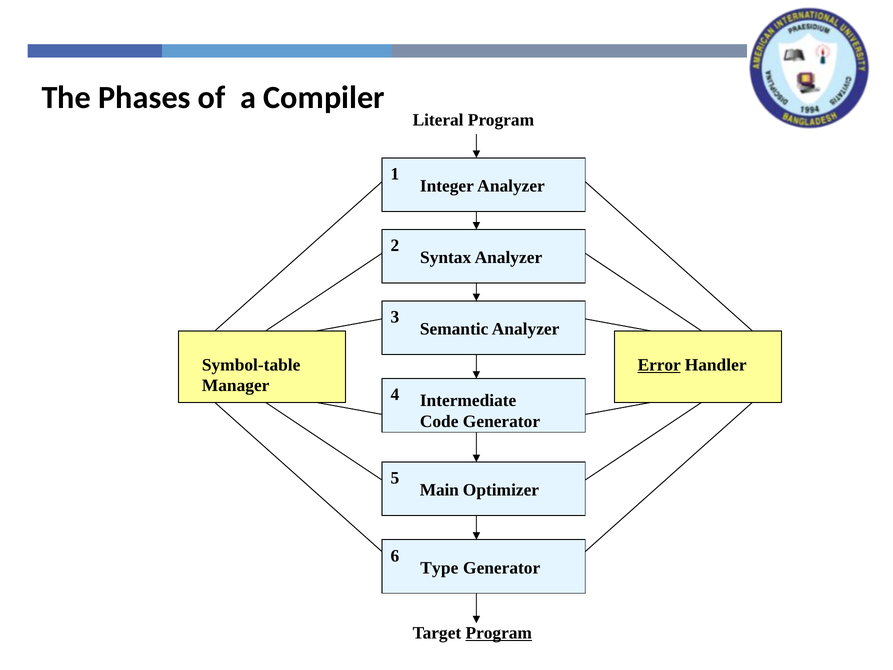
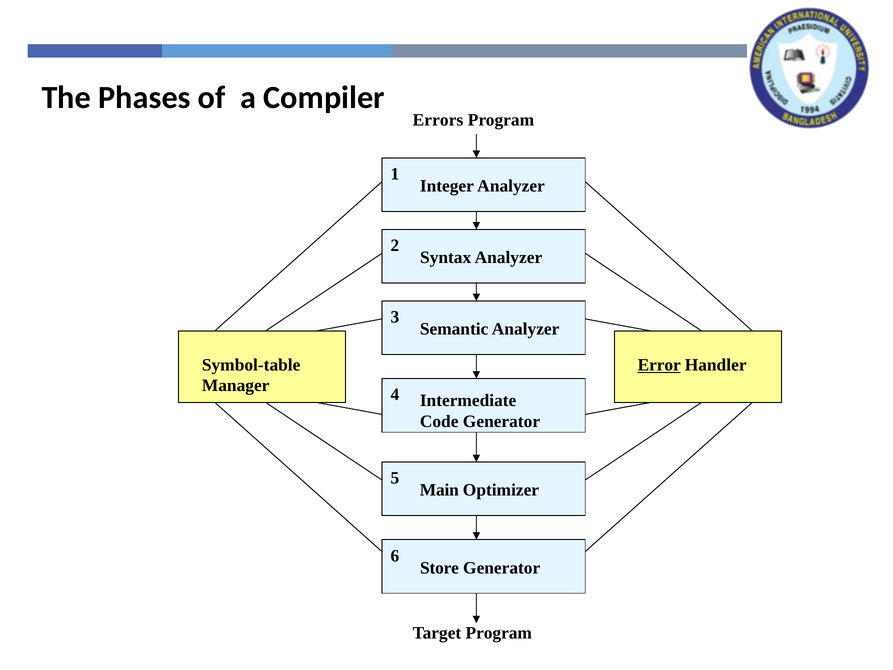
Literal: Literal -> Errors
Type: Type -> Store
Program at (499, 633) underline: present -> none
